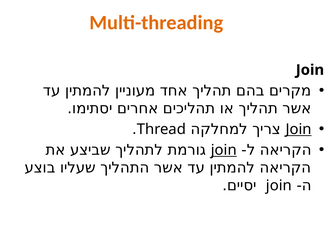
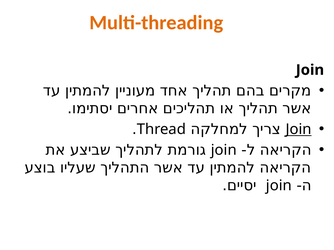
join at (224, 150) underline: present -> none
